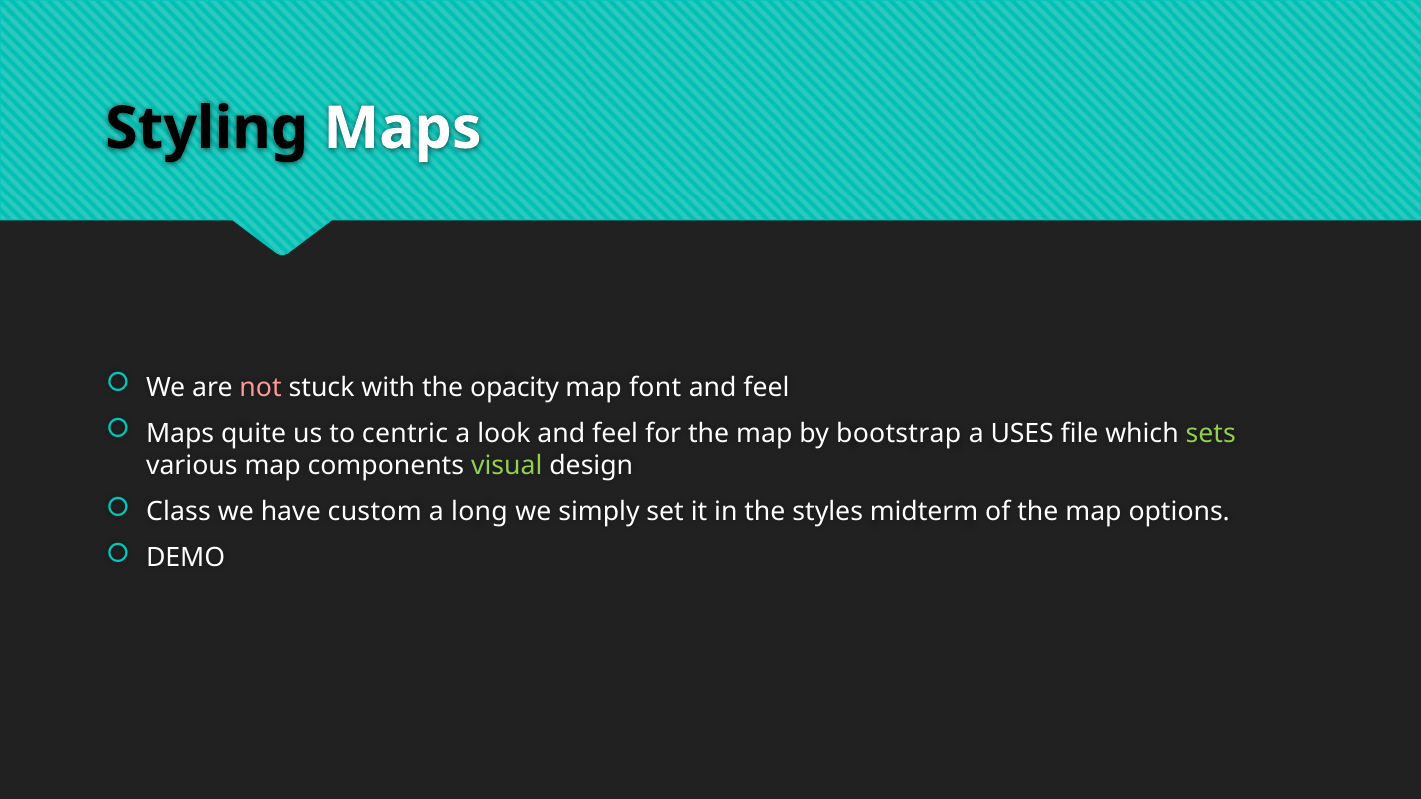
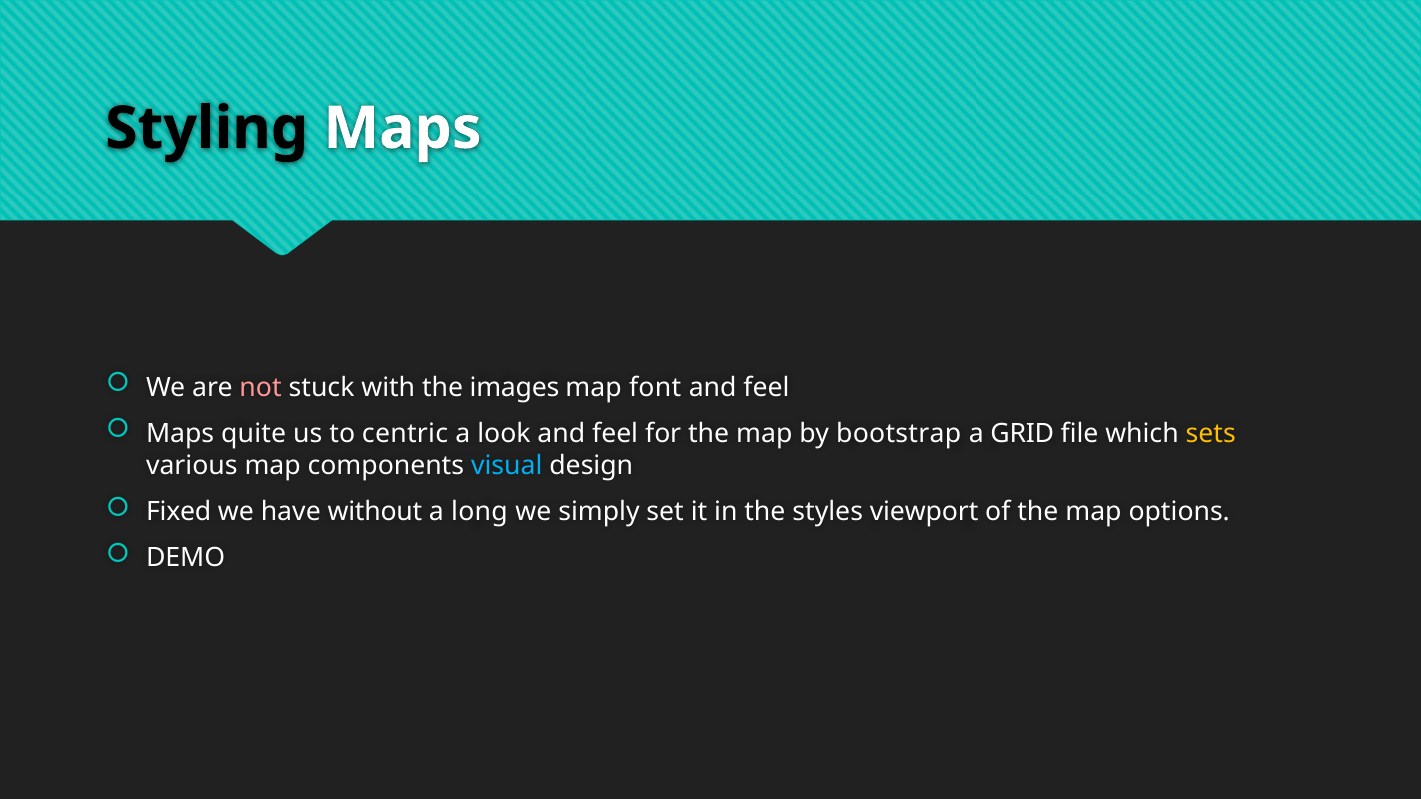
opacity: opacity -> images
USES: USES -> GRID
sets colour: light green -> yellow
visual colour: light green -> light blue
Class: Class -> Fixed
custom: custom -> without
midterm: midterm -> viewport
